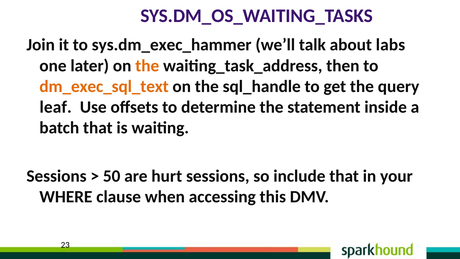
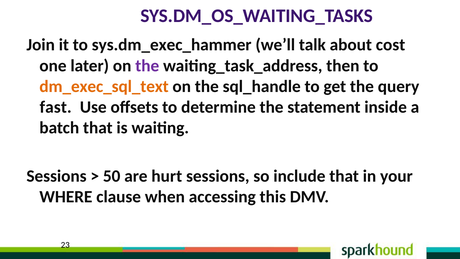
labs: labs -> cost
the at (147, 66) colour: orange -> purple
leaf: leaf -> fast
